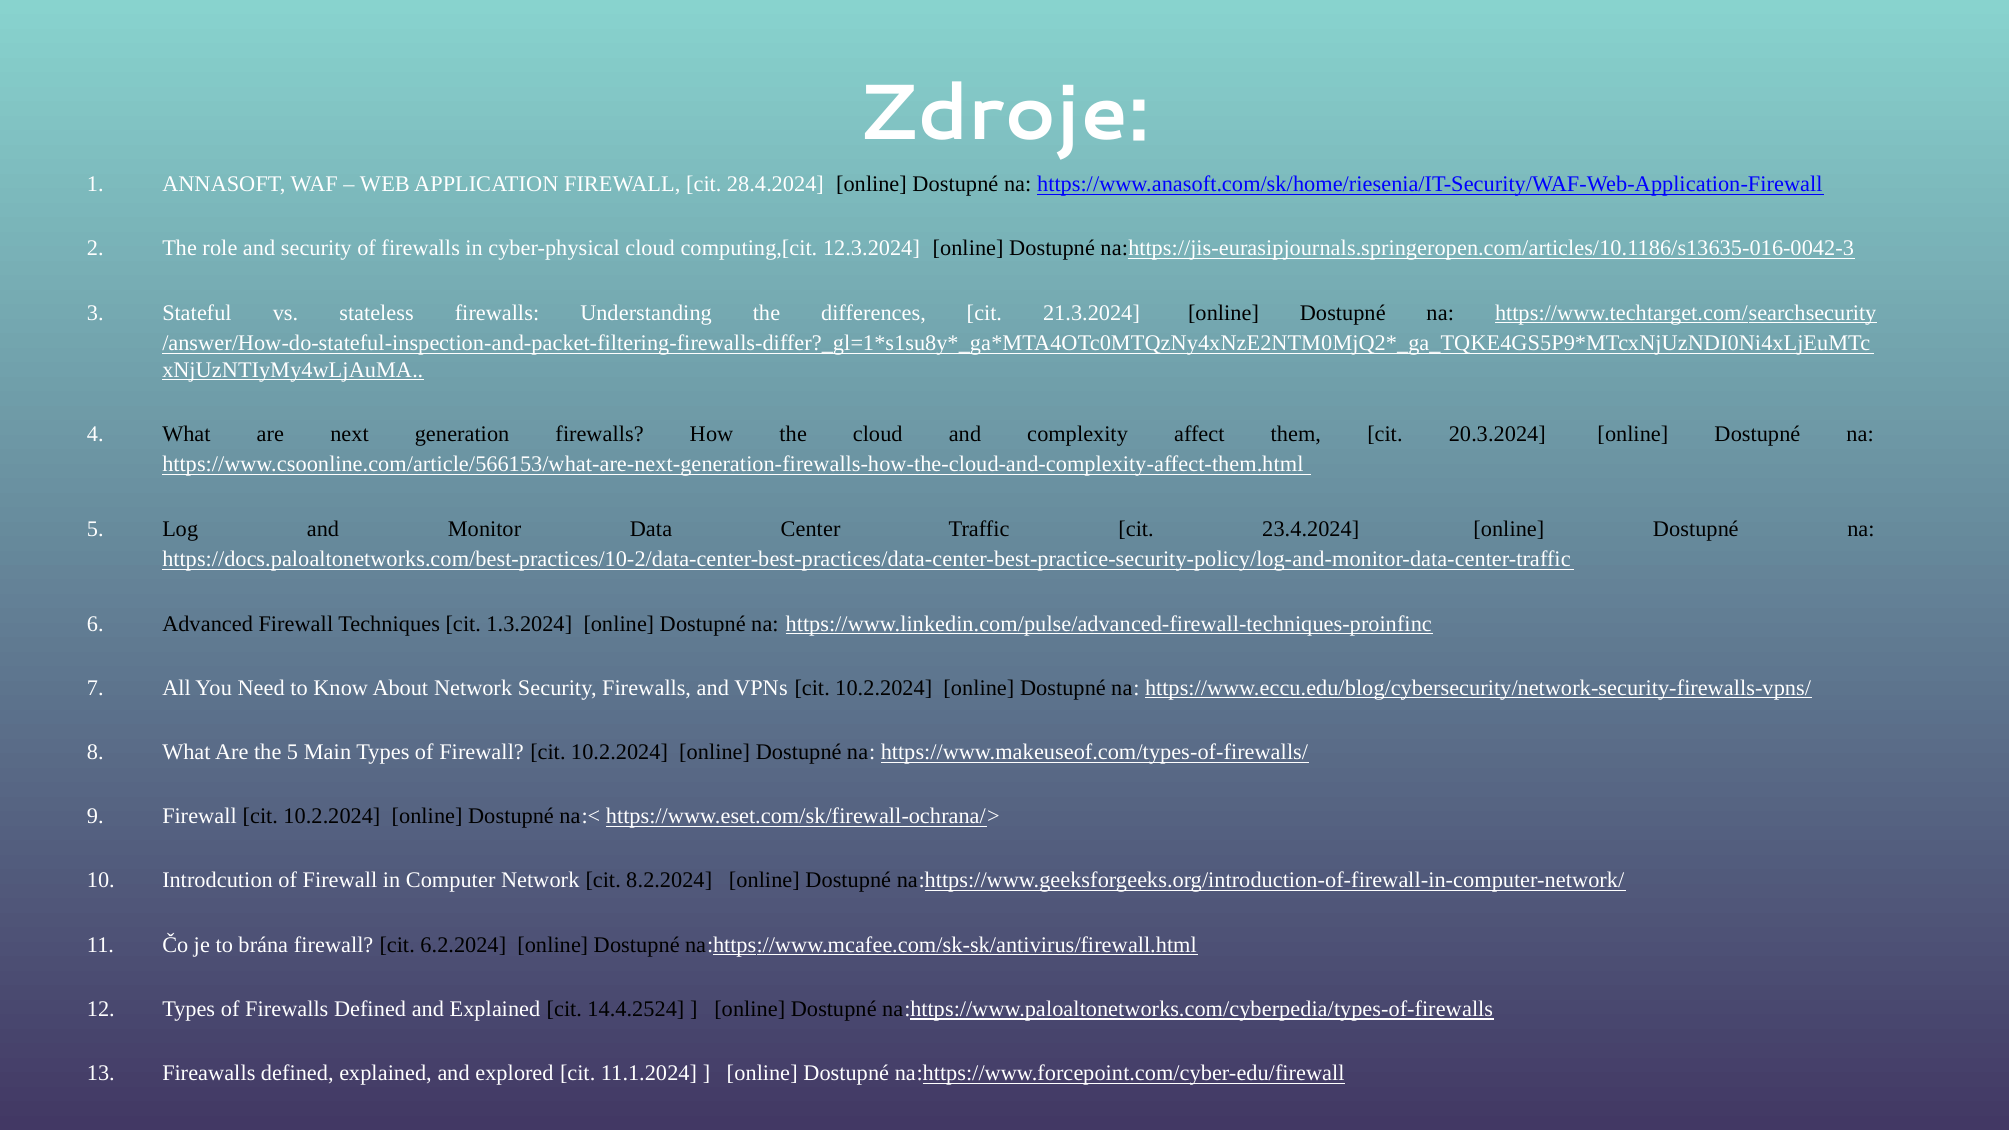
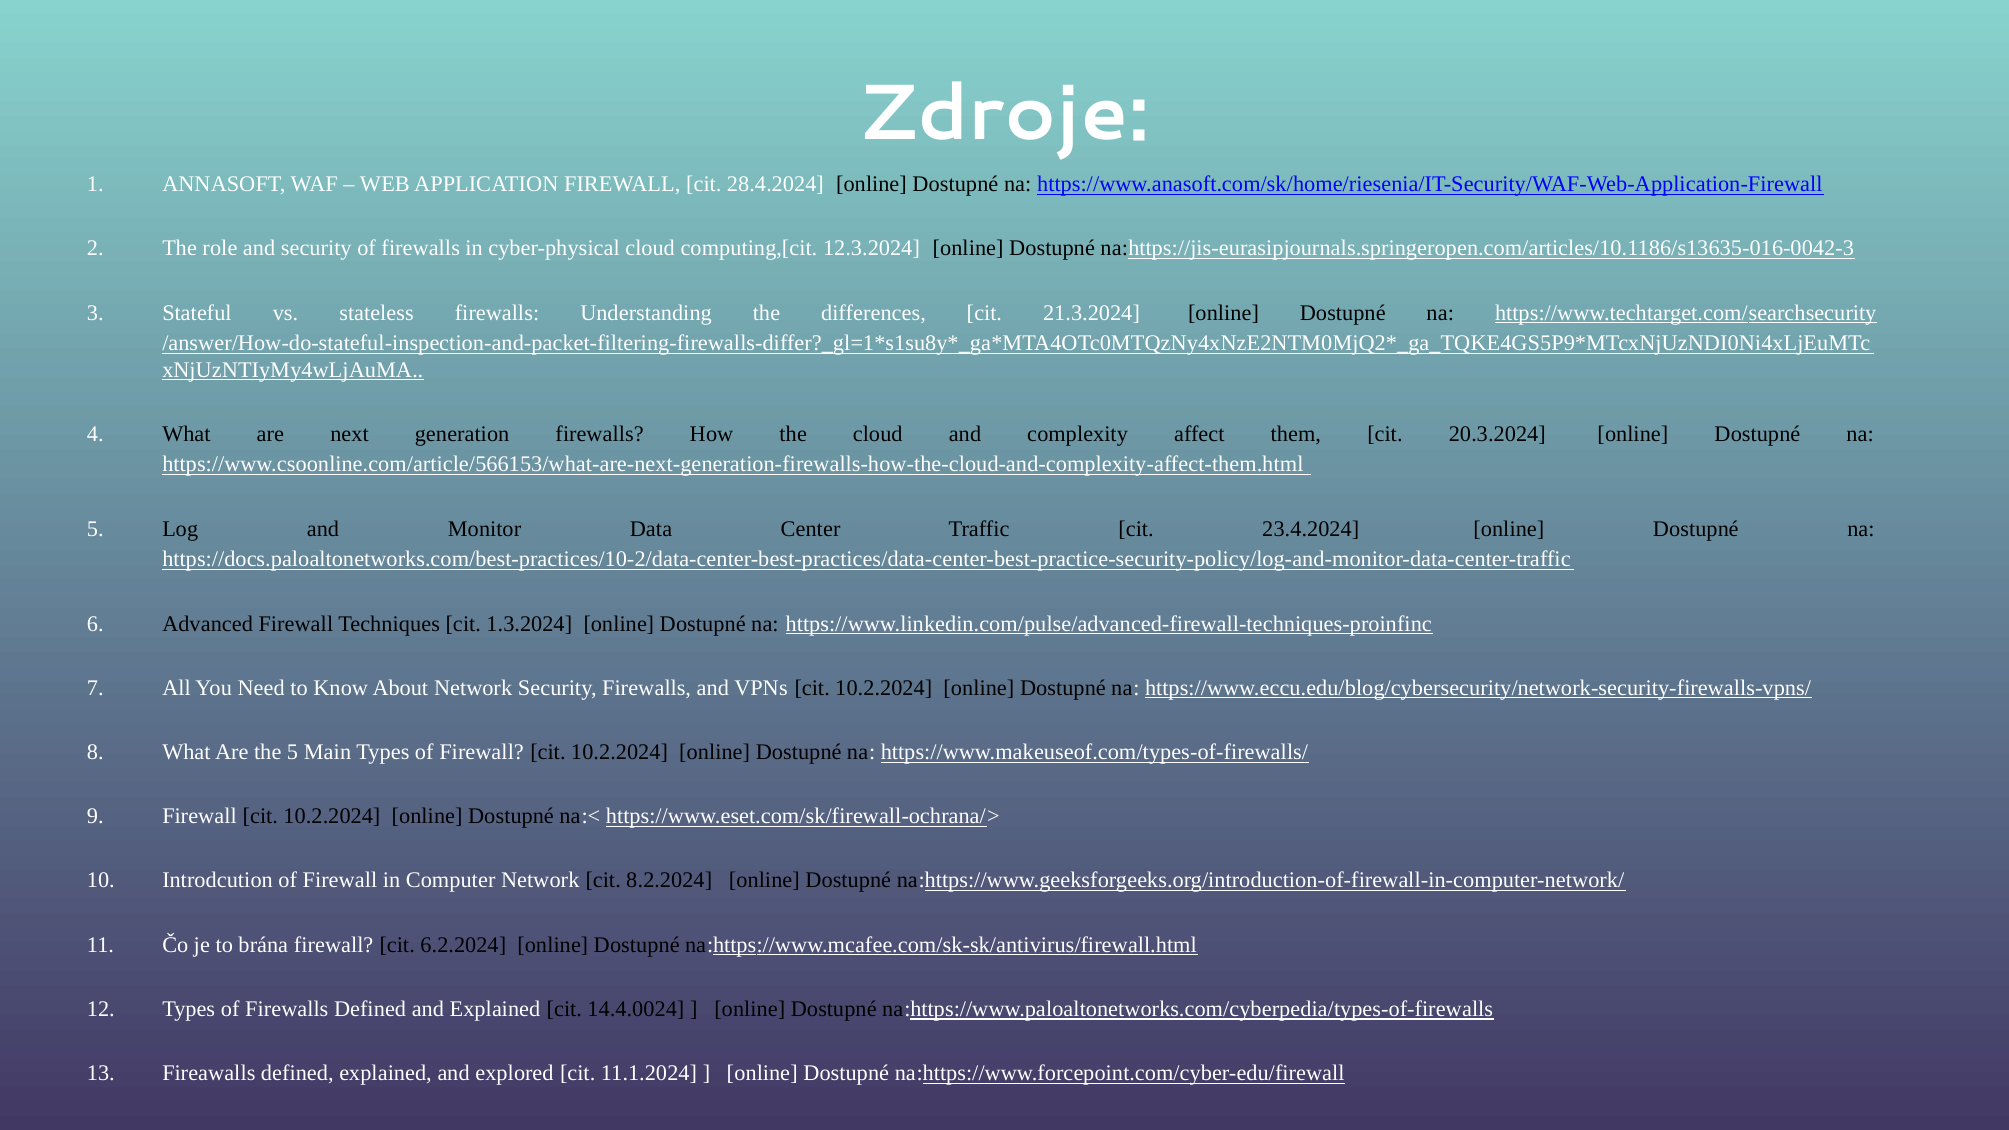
14.4.2524: 14.4.2524 -> 14.4.0024
